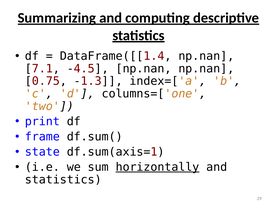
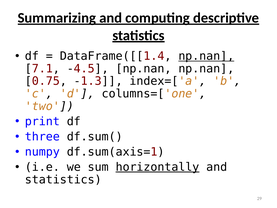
np.nan at (206, 56) underline: none -> present
frame: frame -> three
state: state -> numpy
